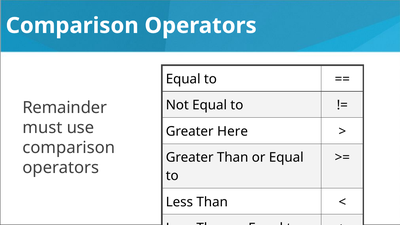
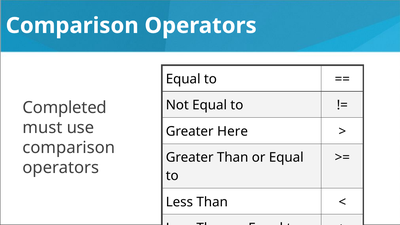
Remainder: Remainder -> Completed
